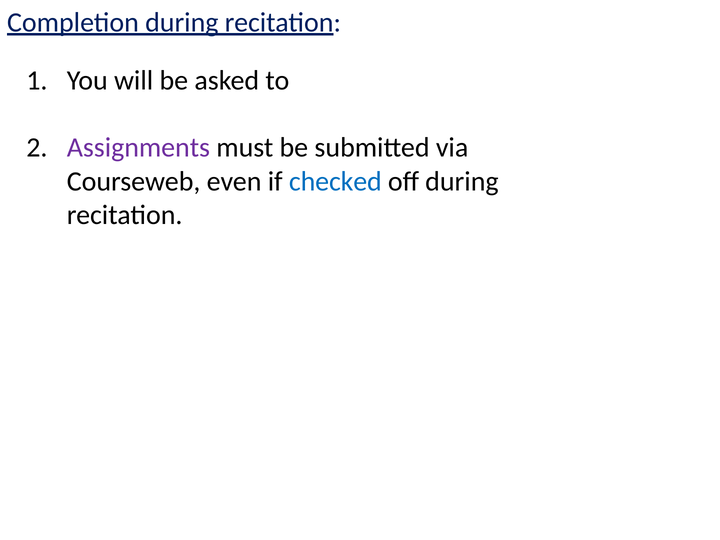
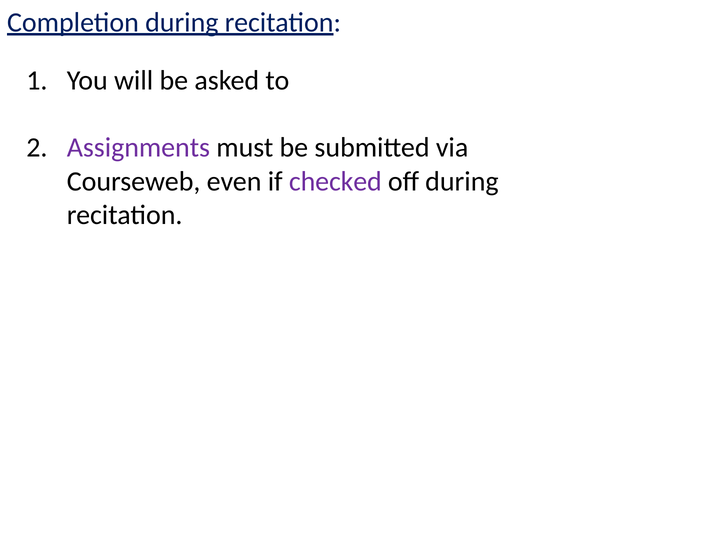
checked colour: blue -> purple
